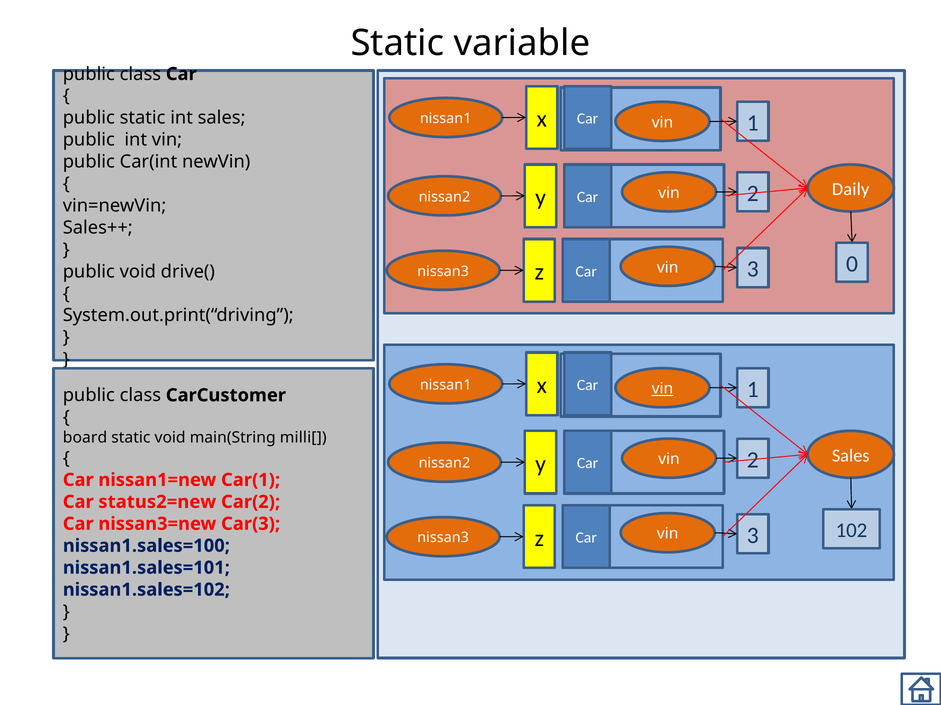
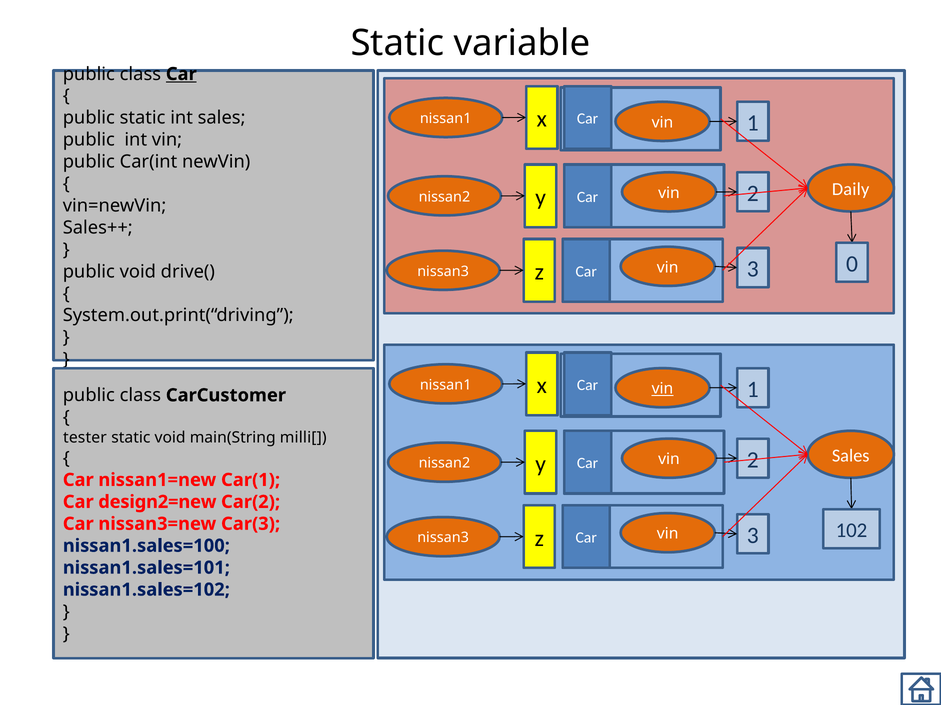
Car at (181, 74) underline: none -> present
board: board -> tester
status2=new: status2=new -> design2=new
